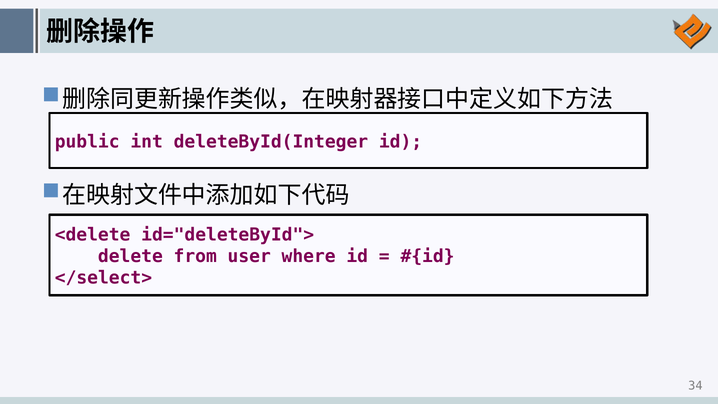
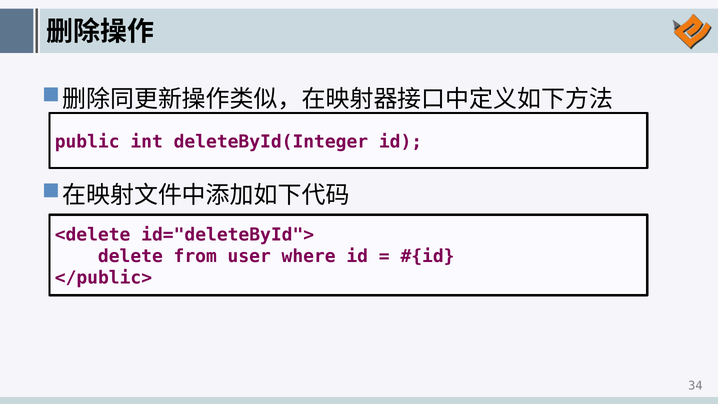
</select>: </select> -> </public>
